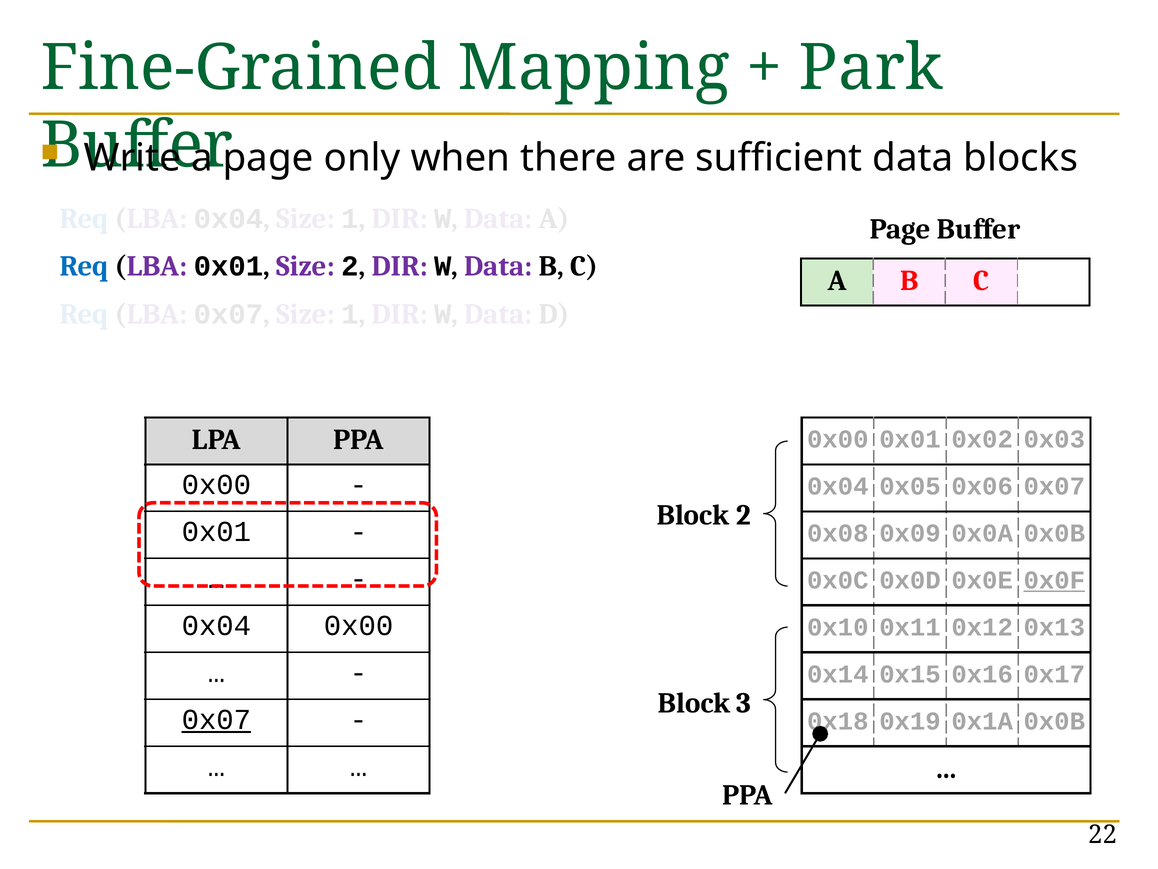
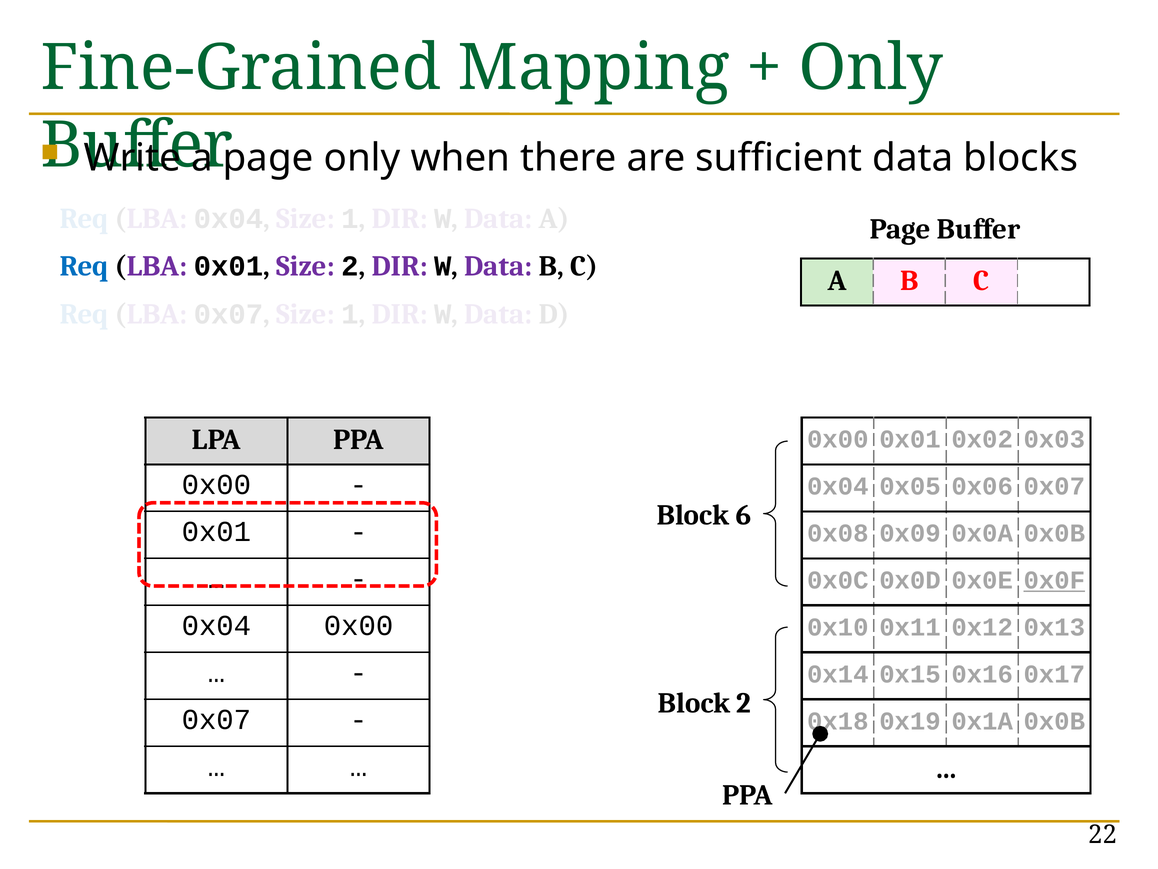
Park at (871, 68): Park -> Only
Block 2: 2 -> 6
Block 3: 3 -> 2
0x07 at (216, 719) underline: present -> none
